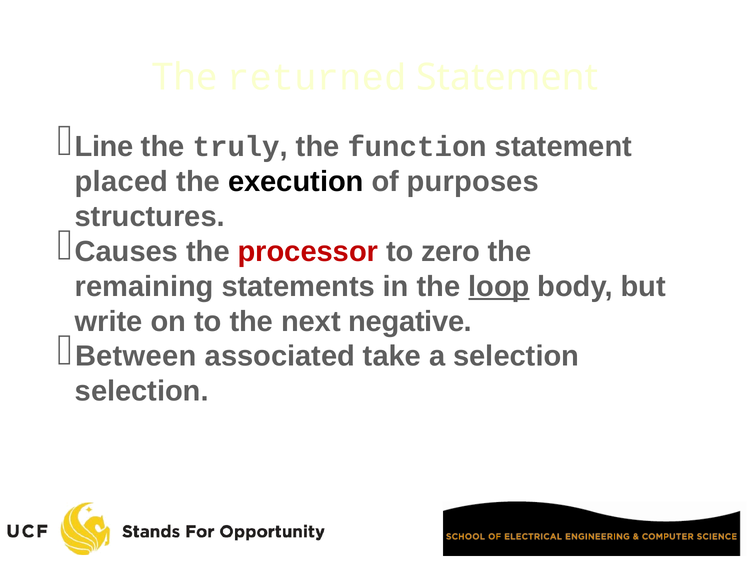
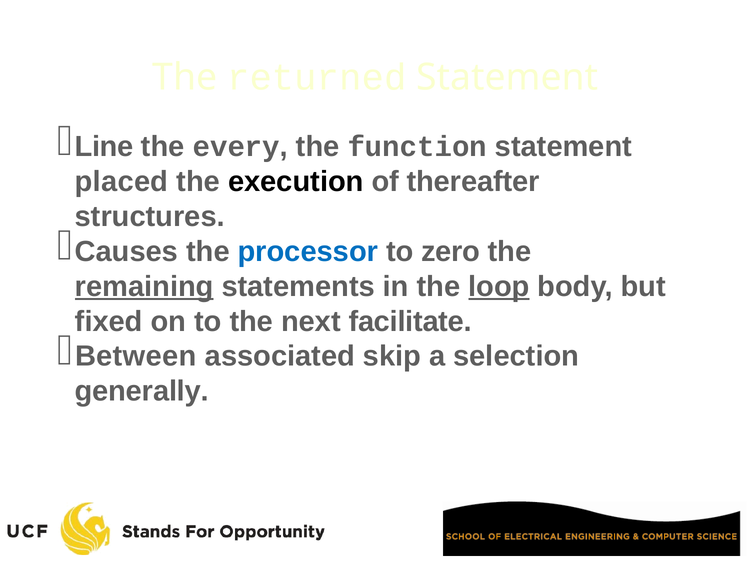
truly: truly -> every
purposes: purposes -> thereafter
processor colour: red -> blue
remaining underline: none -> present
write: write -> fixed
negative: negative -> facilitate
take: take -> skip
selection at (142, 391): selection -> generally
